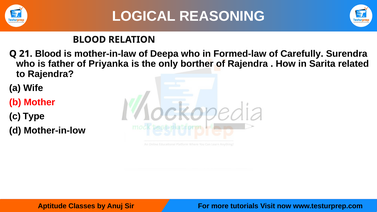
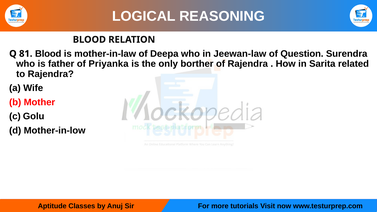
21: 21 -> 81
Formed-law: Formed-law -> Jeewan-law
Carefully: Carefully -> Question
Type: Type -> Golu
